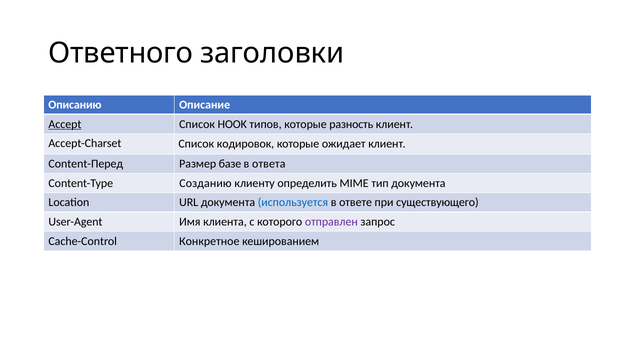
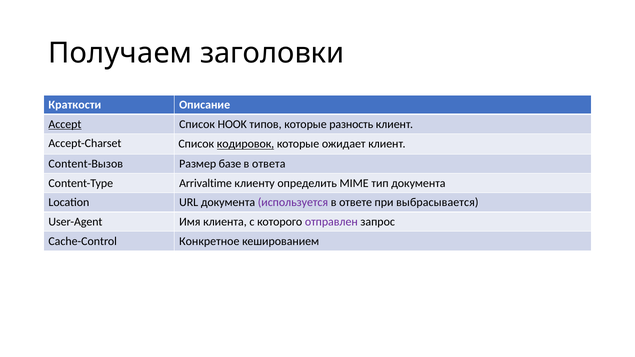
Ответного: Ответного -> Получаем
Описанию: Описанию -> Краткости
кодировок underline: none -> present
Content-Перед: Content-Перед -> Content-Вызов
Созданию: Созданию -> Arrivaltime
используется colour: blue -> purple
существующего: существующего -> выбрасывается
